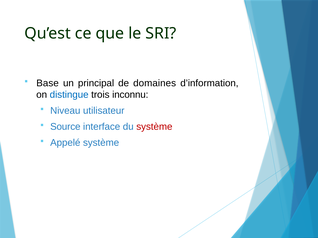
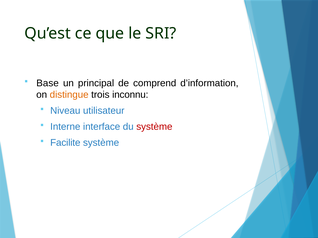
domaines: domaines -> comprend
distingue colour: blue -> orange
Source: Source -> Interne
Appelé: Appelé -> Facilite
